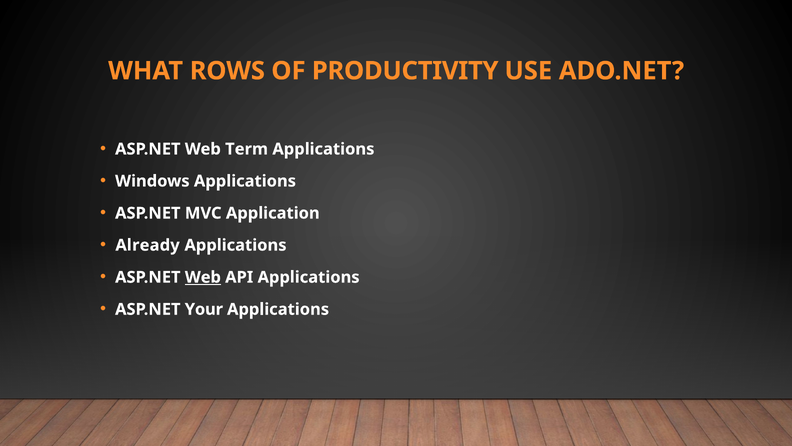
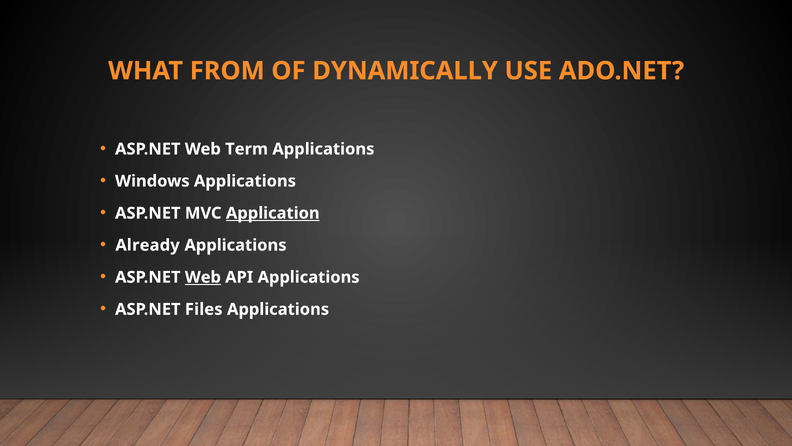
ROWS: ROWS -> FROM
PRODUCTIVITY: PRODUCTIVITY -> DYNAMICALLY
Application underline: none -> present
Your: Your -> Files
